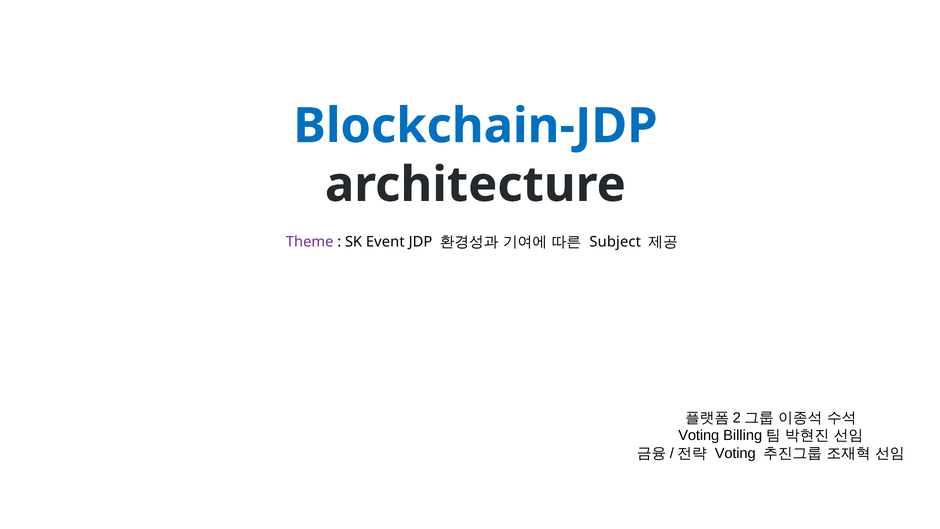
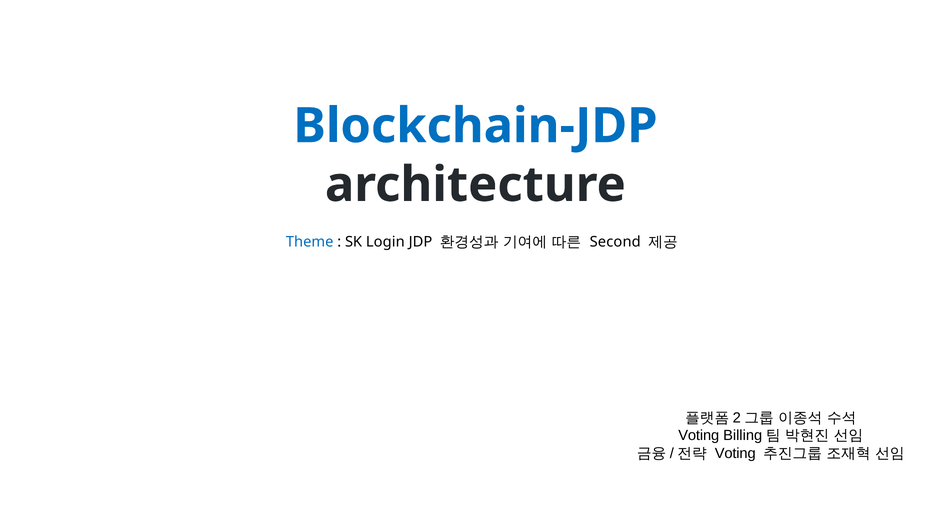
Theme colour: purple -> blue
Event: Event -> Login
Subject: Subject -> Second
